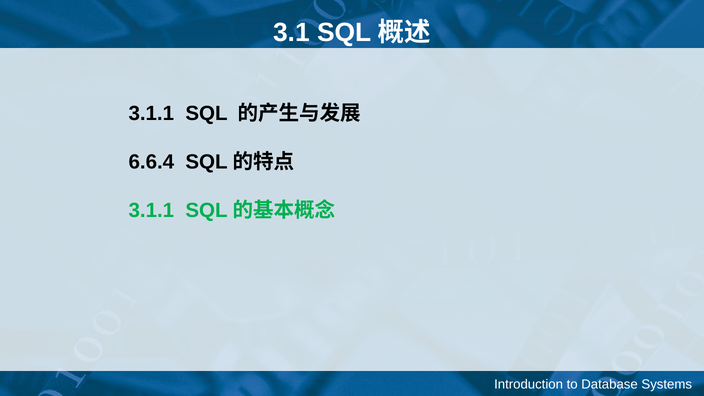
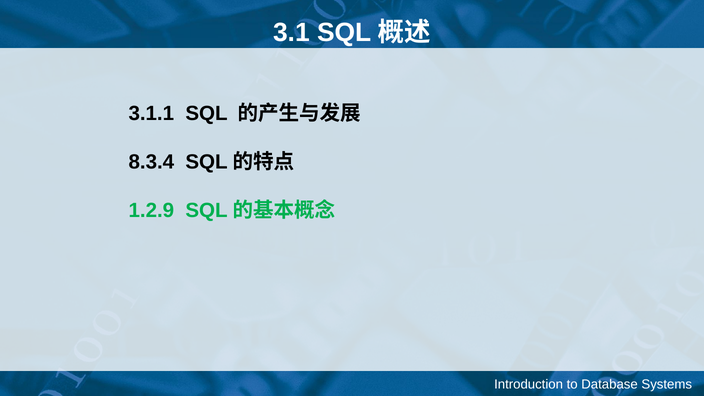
6.6.4: 6.6.4 -> 8.3.4
3.1.1 at (151, 210): 3.1.1 -> 1.2.9
